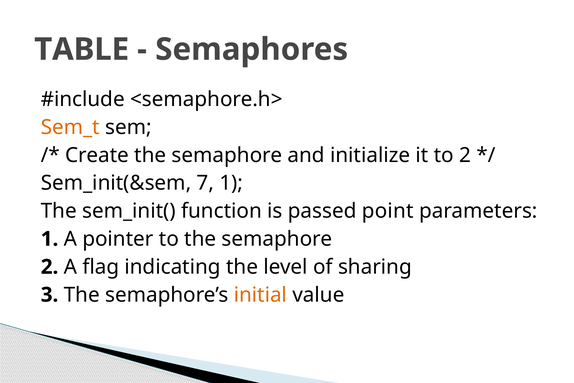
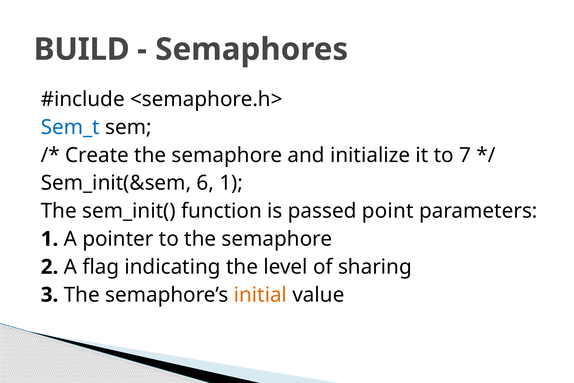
TABLE: TABLE -> BUILD
Sem_t colour: orange -> blue
to 2: 2 -> 7
7: 7 -> 6
